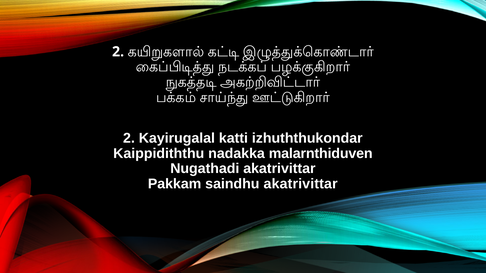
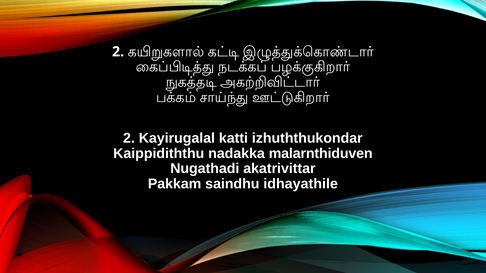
saindhu akatrivittar: akatrivittar -> idhayathile
